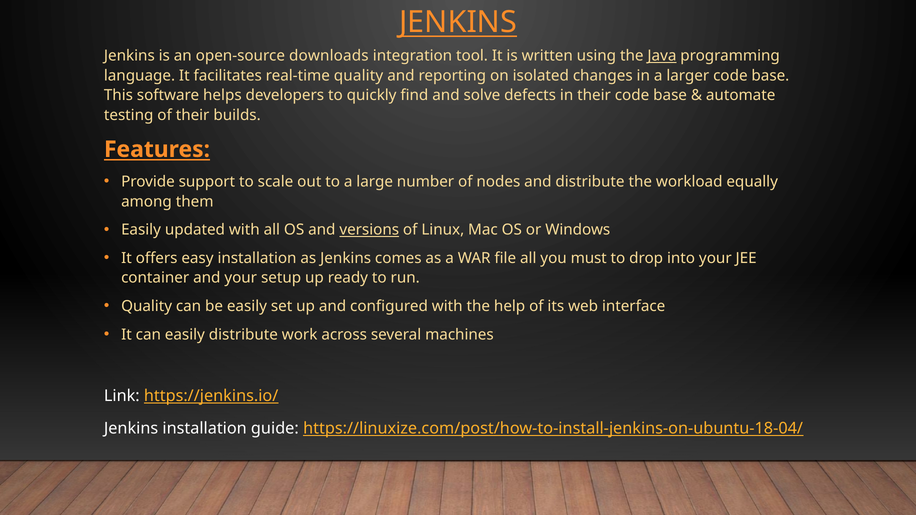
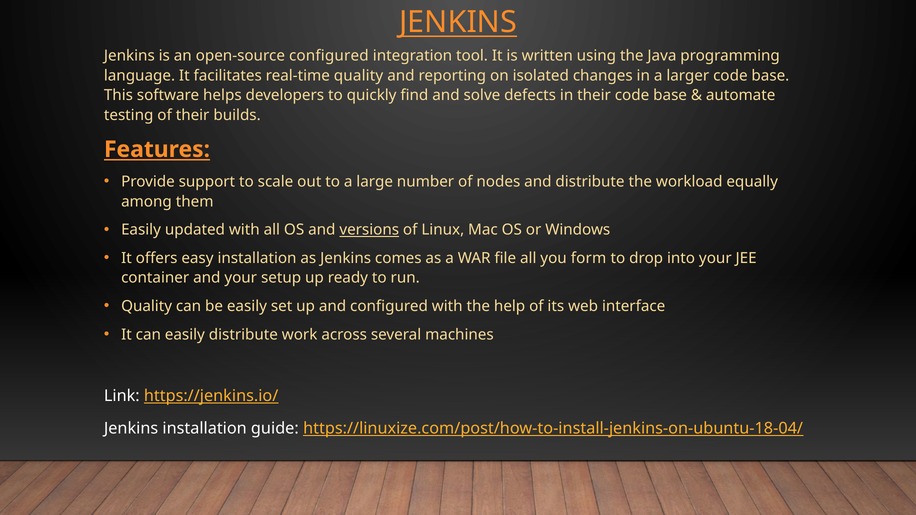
open-source downloads: downloads -> configured
Java underline: present -> none
must: must -> form
